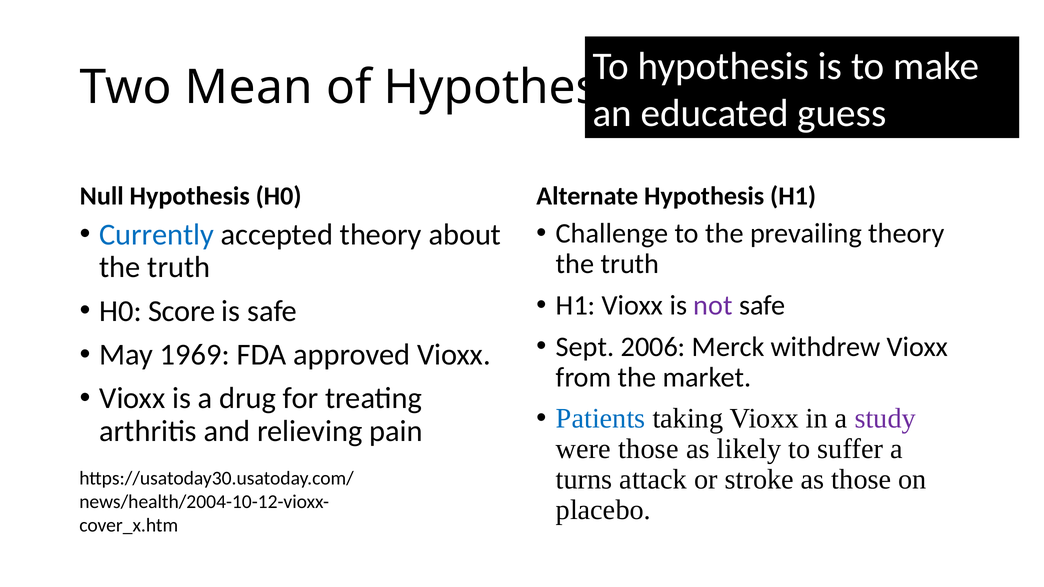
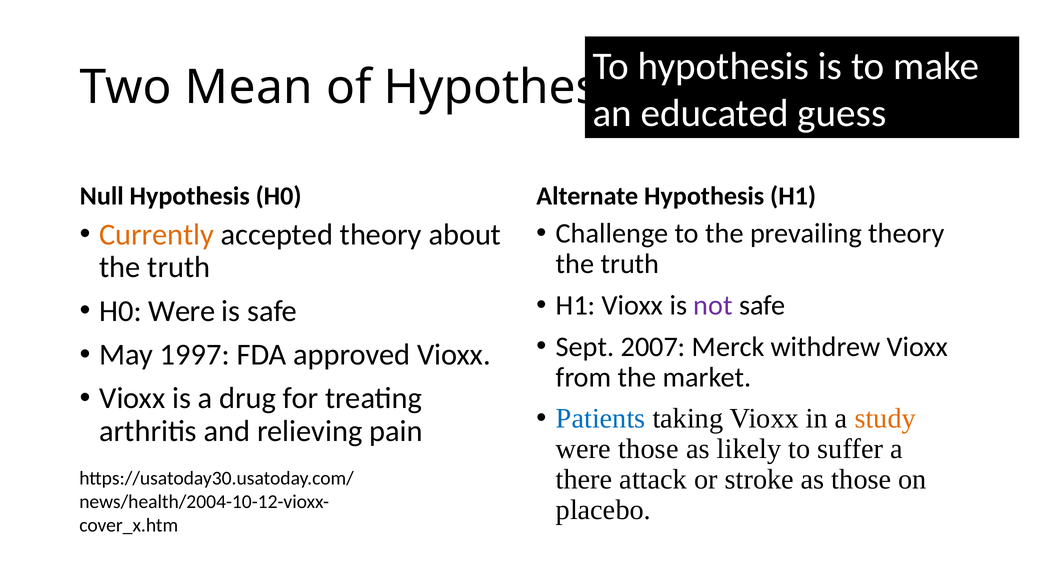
Currently colour: blue -> orange
H0 Score: Score -> Were
2006: 2006 -> 2007
1969: 1969 -> 1997
study colour: purple -> orange
turns: turns -> there
